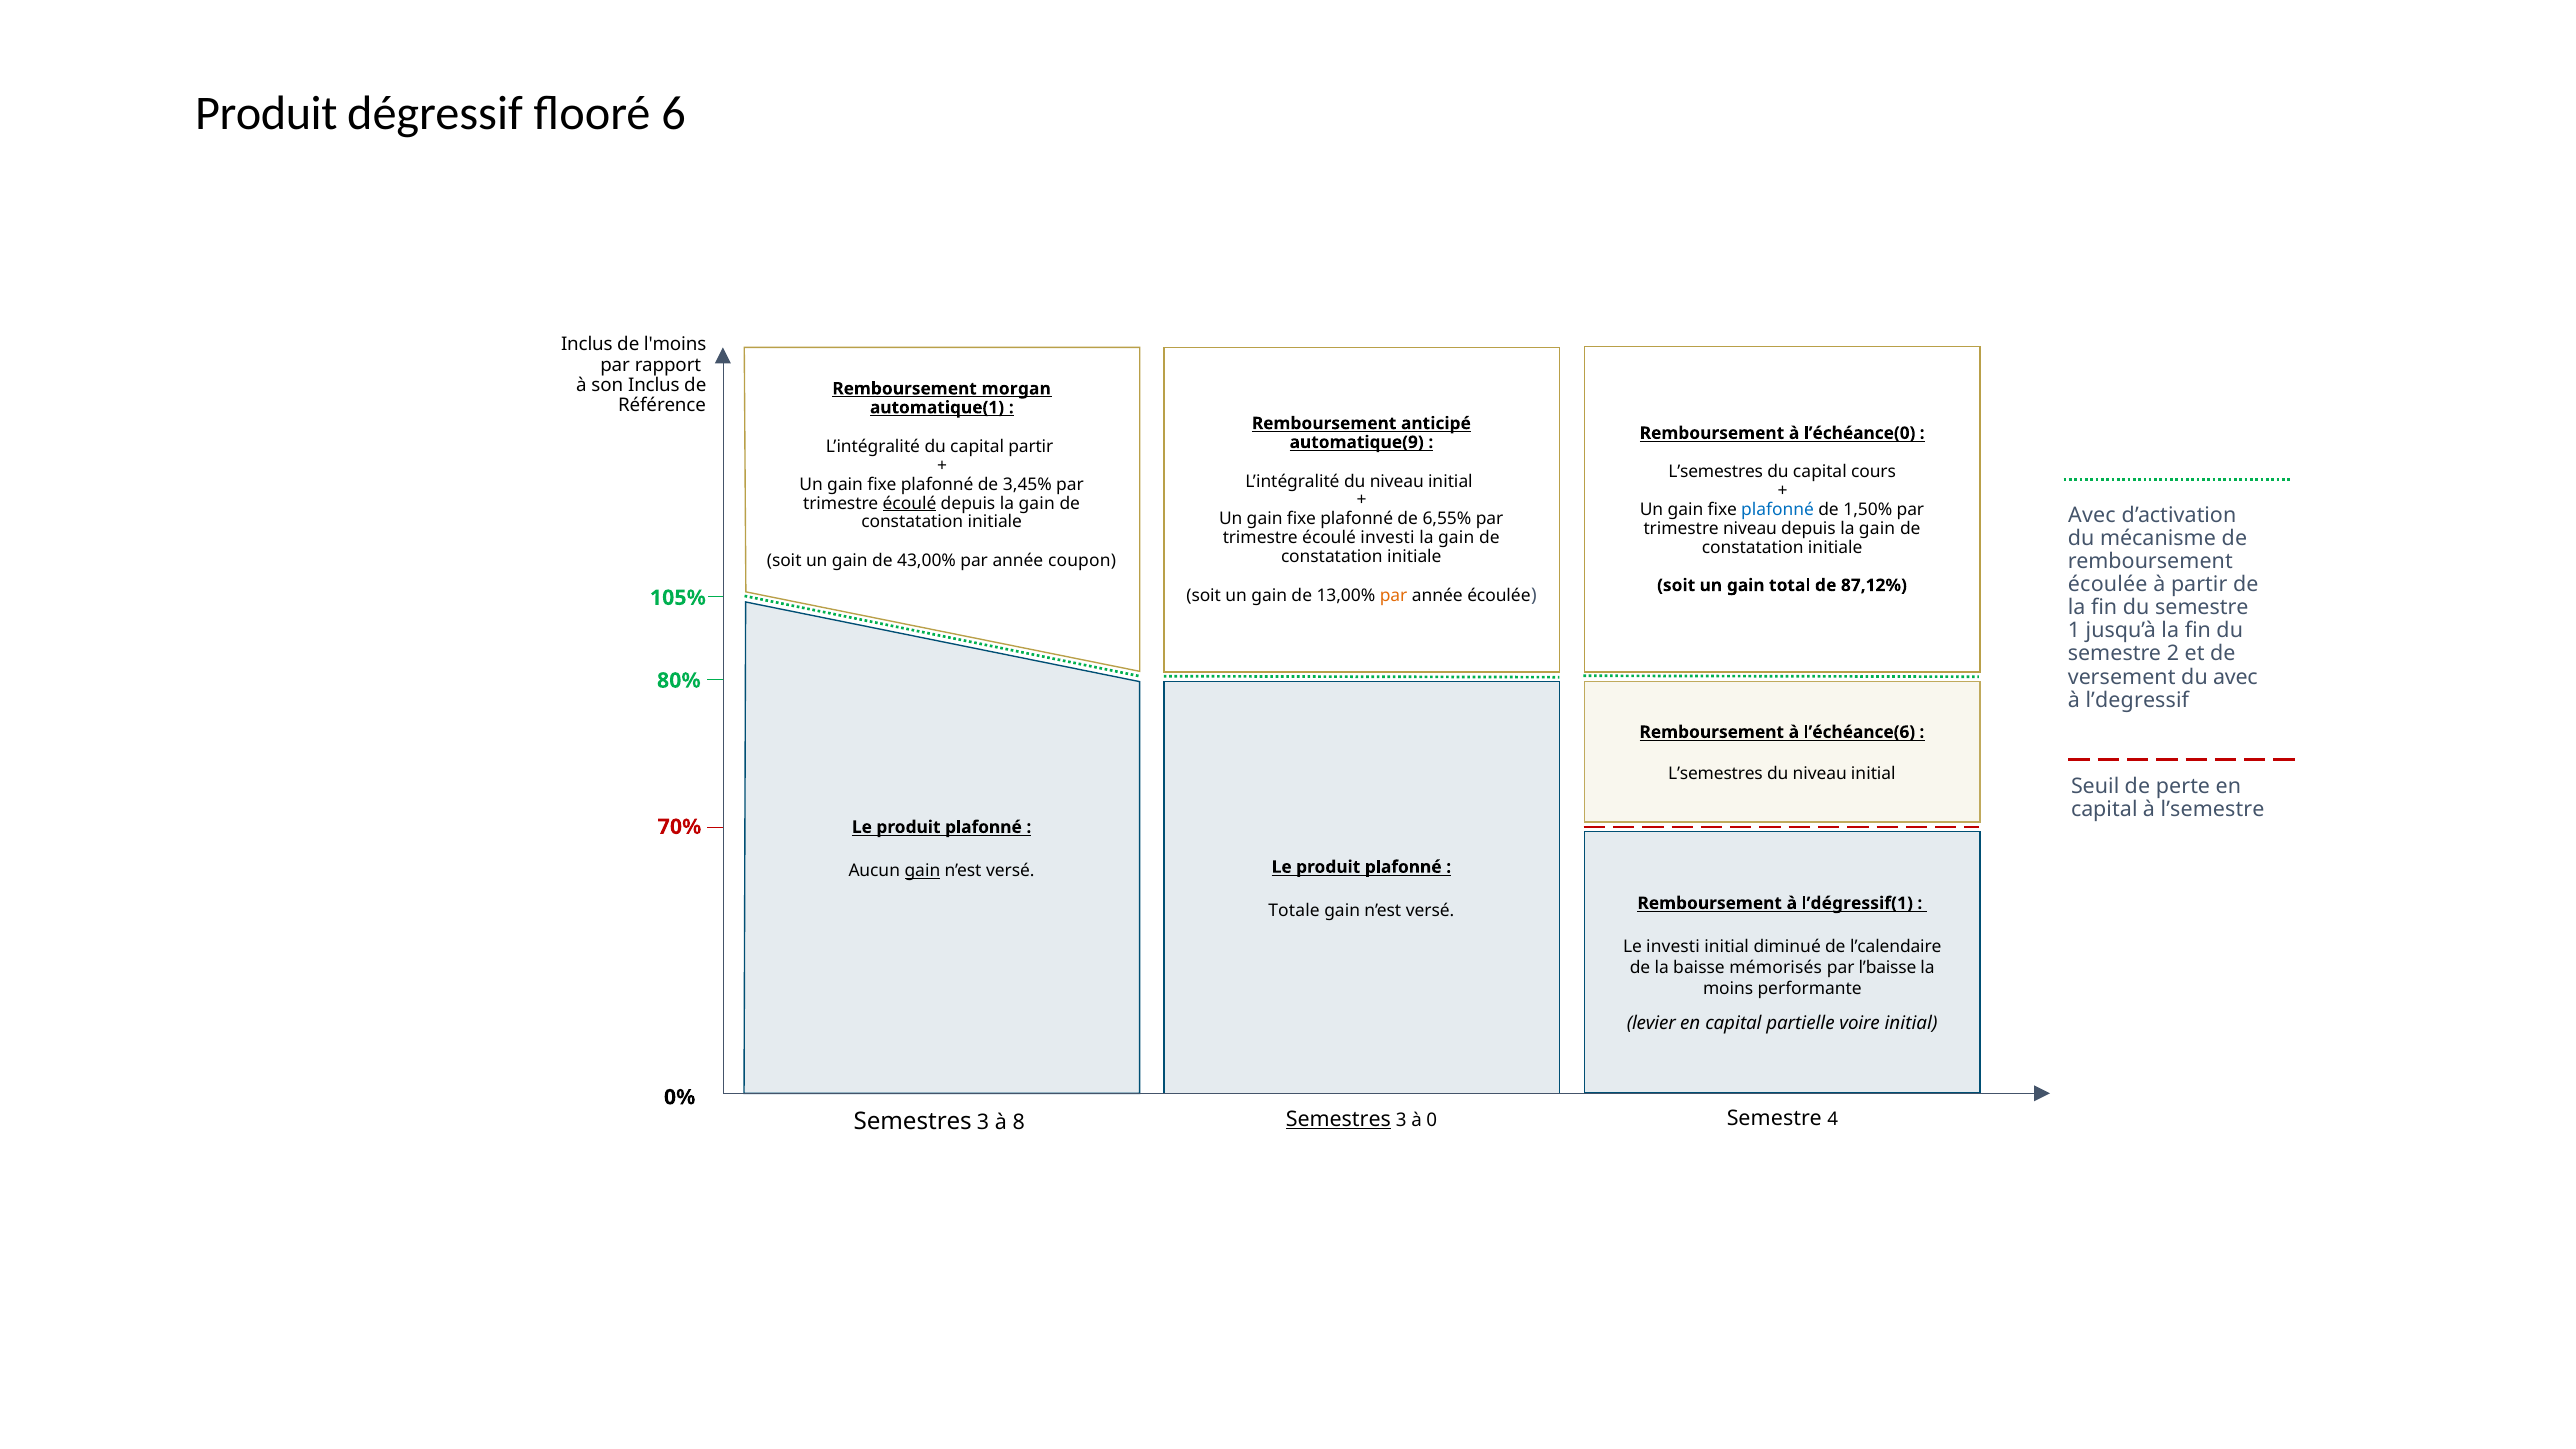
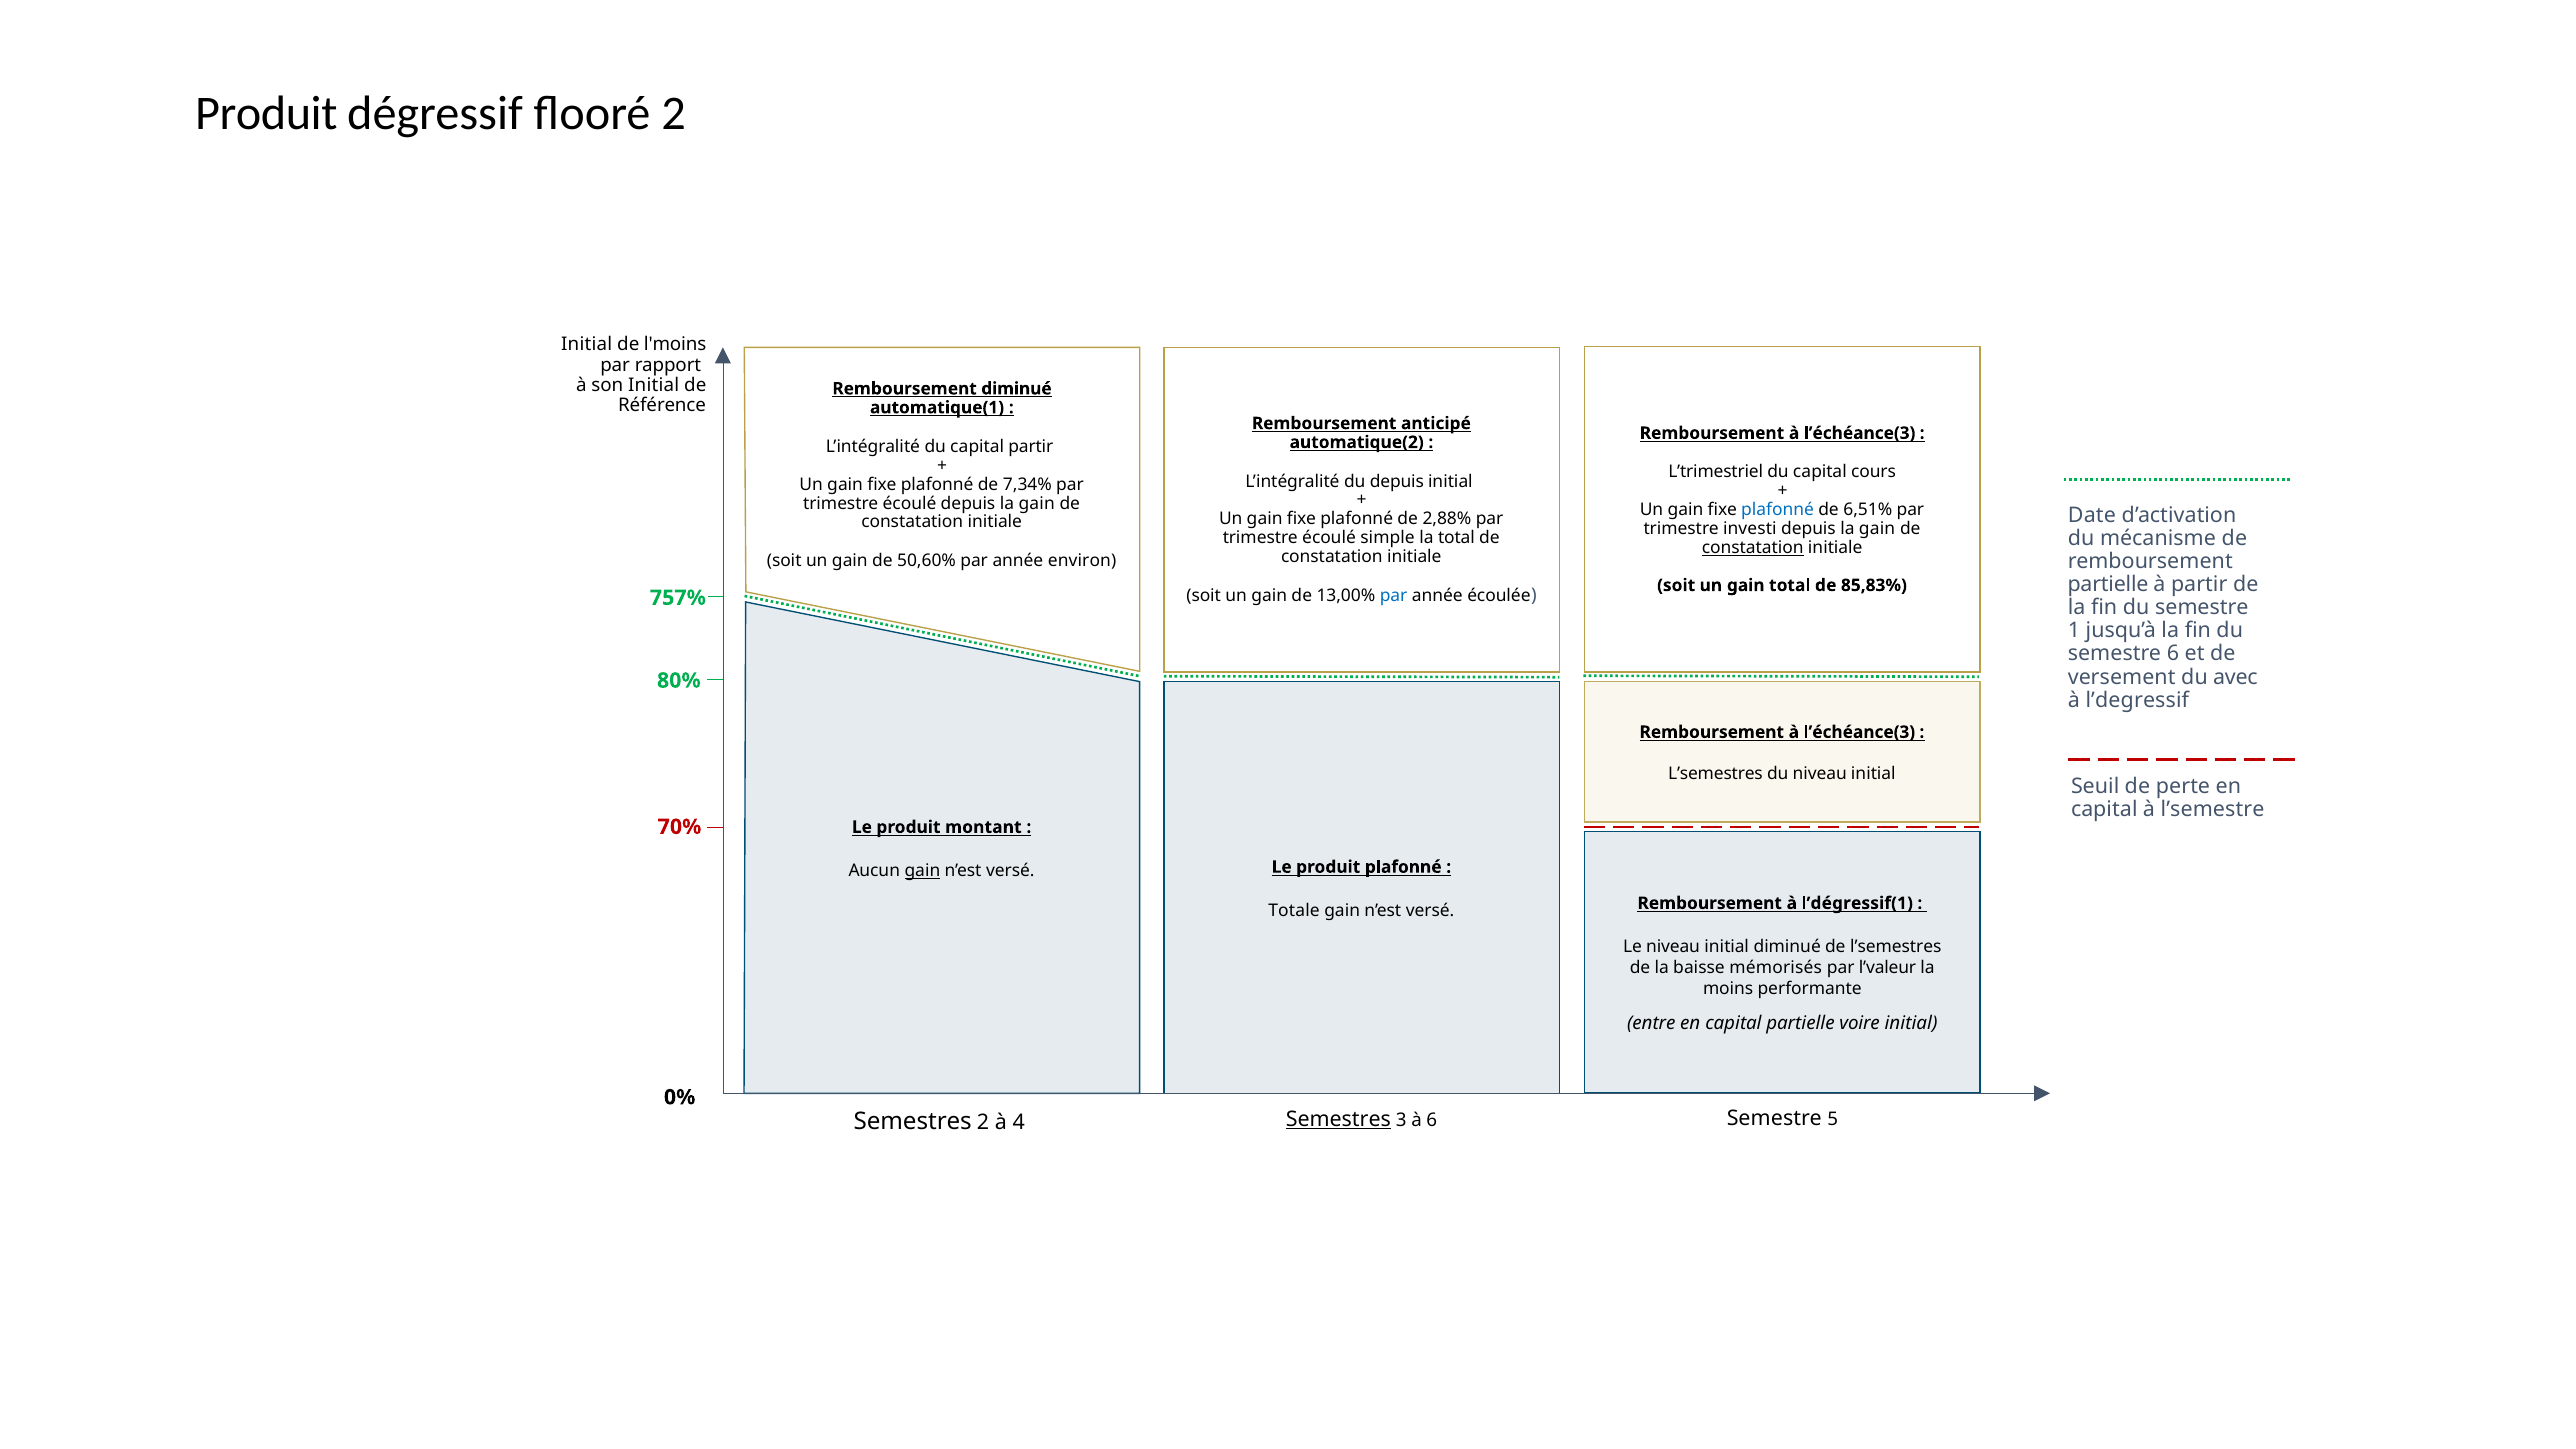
flooré 6: 6 -> 2
Inclus at (587, 345): Inclus -> Initial
son Inclus: Inclus -> Initial
Remboursement morgan: morgan -> diminué
l’échéance(0 at (1860, 433): l’échéance(0 -> l’échéance(3
automatique(9: automatique(9 -> automatique(2
L’semestres at (1716, 472): L’semestres -> L’trimestriel
L’intégralité du niveau: niveau -> depuis
3,45%: 3,45% -> 7,34%
écoulé at (910, 503) underline: present -> none
1,50%: 1,50% -> 6,51%
Avec at (2092, 515): Avec -> Date
6,55%: 6,55% -> 2,88%
trimestre niveau: niveau -> investi
écoulé investi: investi -> simple
gain at (1456, 538): gain -> total
constatation at (1753, 548) underline: none -> present
43,00%: 43,00% -> 50,60%
coupon: coupon -> environ
écoulée at (2108, 584): écoulée -> partielle
87,12%: 87,12% -> 85,83%
par at (1394, 596) colour: orange -> blue
105%: 105% -> 757%
semestre 2: 2 -> 6
l’échéance(6 at (1859, 732): l’échéance(6 -> l’échéance(3
plafonné at (983, 827): plafonné -> montant
Le investi: investi -> niveau
de l’calendaire: l’calendaire -> l’semestres
l’baisse: l’baisse -> l’valeur
levier: levier -> entre
à 0: 0 -> 6
4: 4 -> 5
3 at (983, 1122): 3 -> 2
8: 8 -> 4
